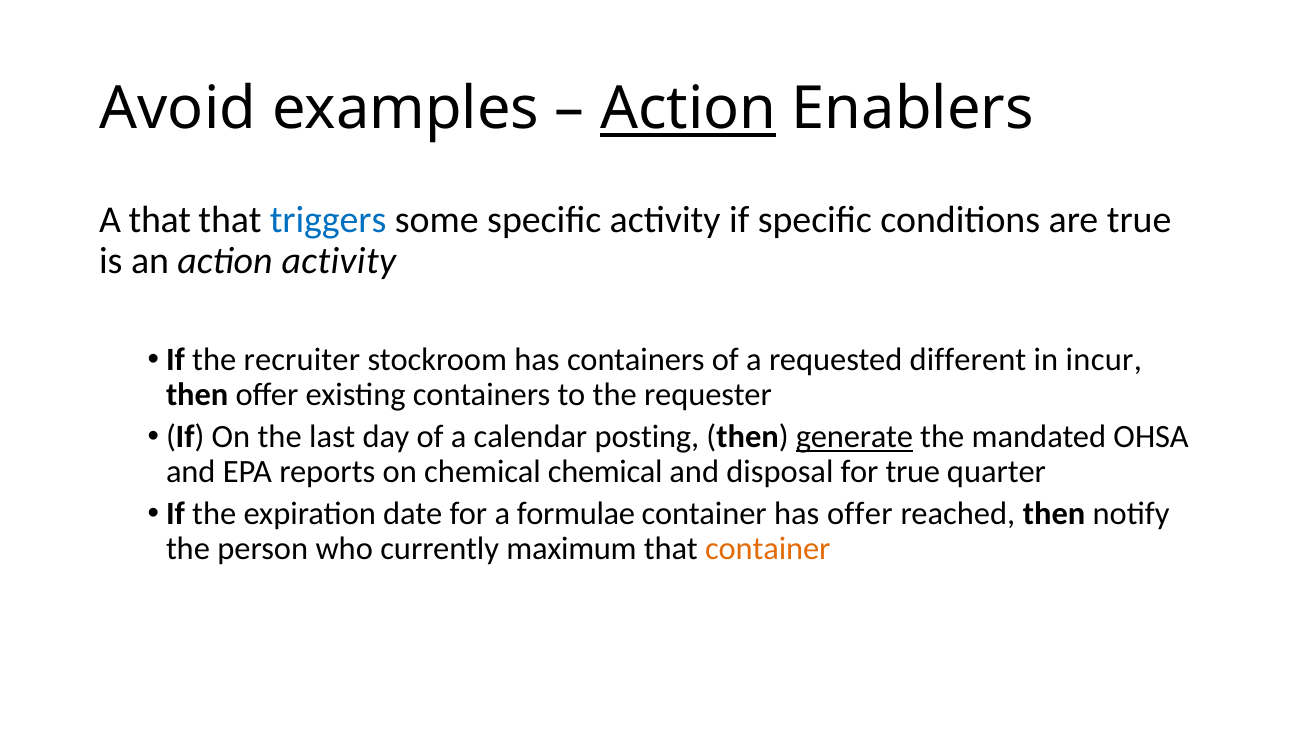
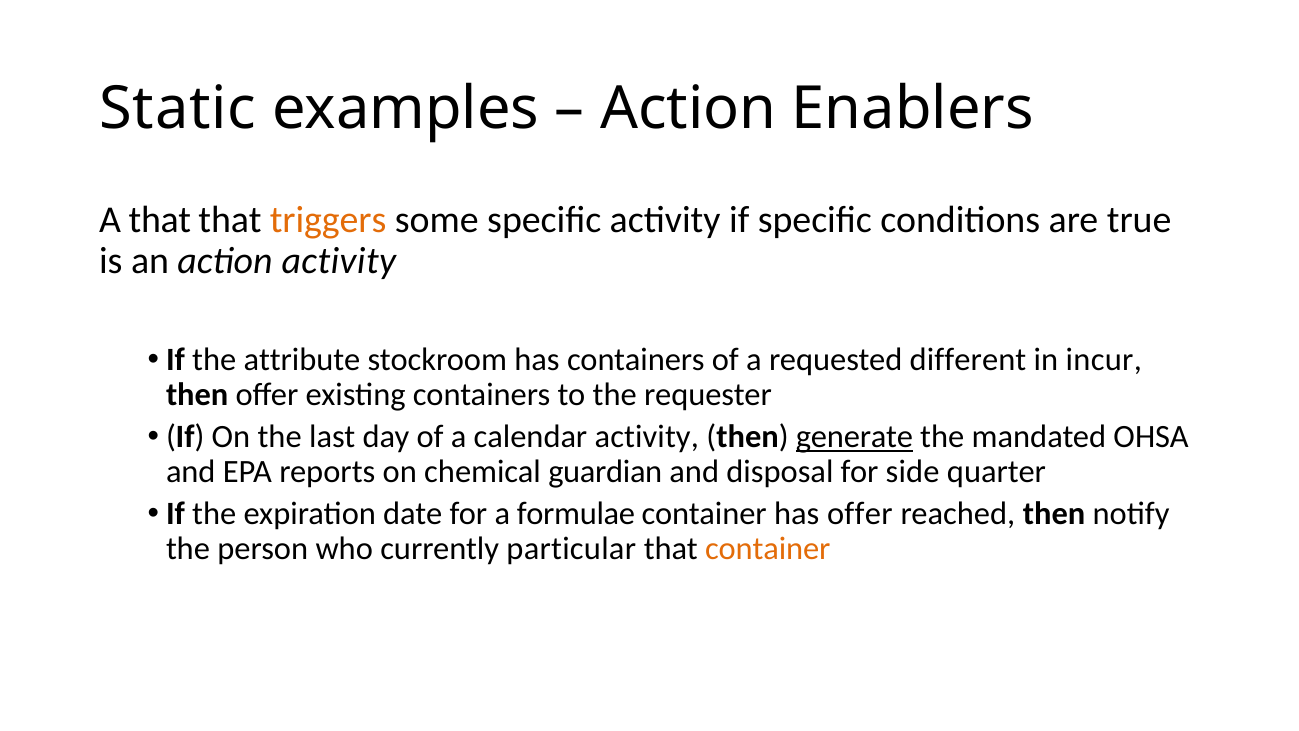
Avoid: Avoid -> Static
Action at (688, 109) underline: present -> none
triggers colour: blue -> orange
recruiter: recruiter -> attribute
calendar posting: posting -> activity
chemical chemical: chemical -> guardian
for true: true -> side
maximum: maximum -> particular
